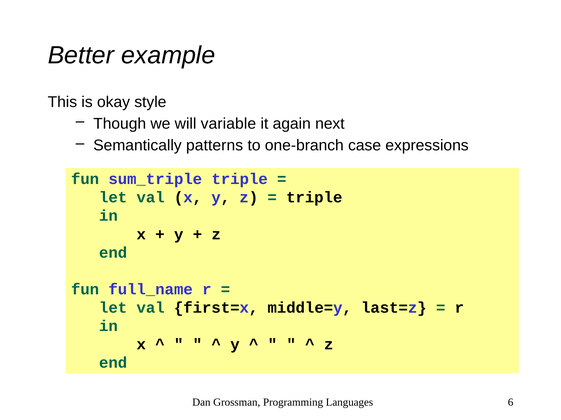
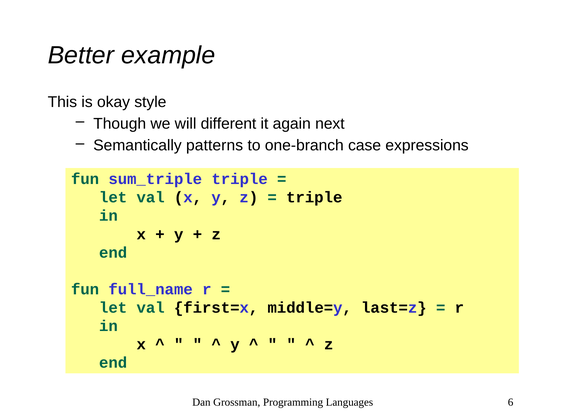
variable: variable -> different
